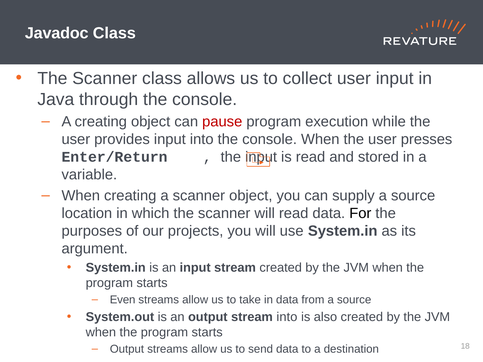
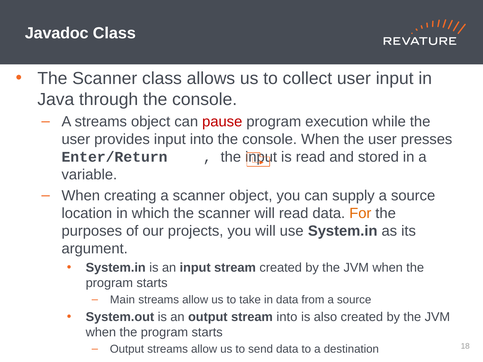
A creating: creating -> streams
For colour: black -> orange
Even: Even -> Main
